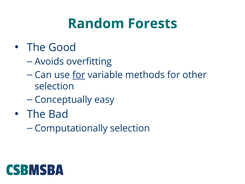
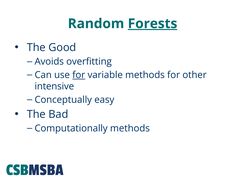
Forests underline: none -> present
selection at (54, 86): selection -> intensive
Computationally selection: selection -> methods
